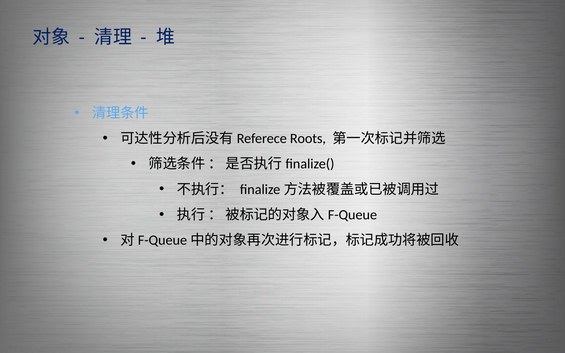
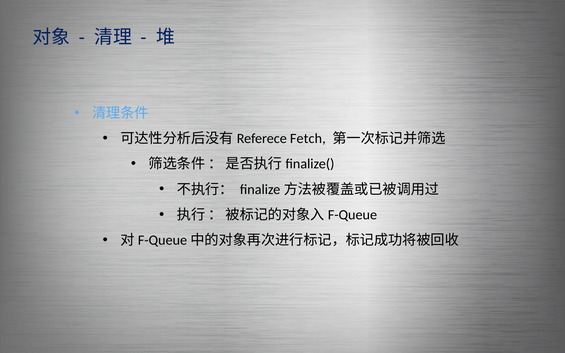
Roots: Roots -> Fetch
